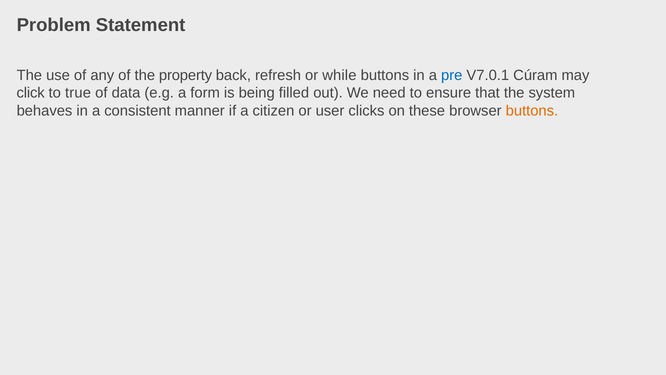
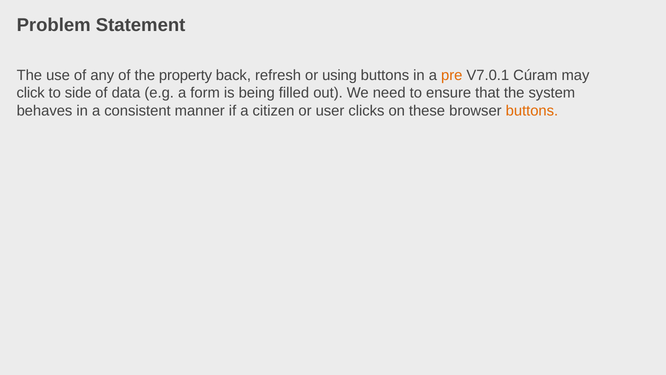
while: while -> using
pre colour: blue -> orange
true: true -> side
